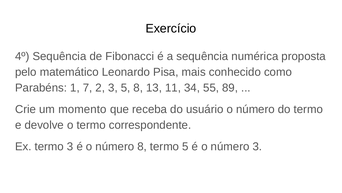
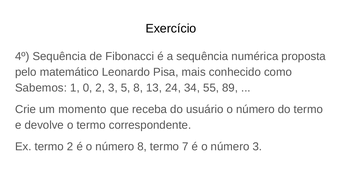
Parabéns: Parabéns -> Sabemos
7: 7 -> 0
11: 11 -> 24
termo 3: 3 -> 2
termo 5: 5 -> 7
